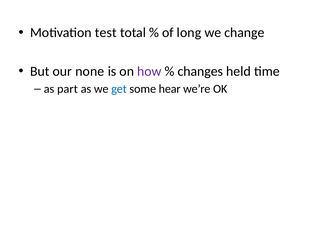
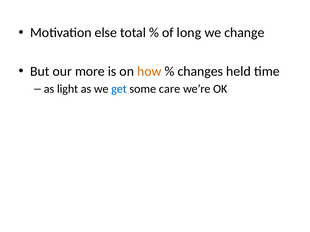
test: test -> else
none: none -> more
how colour: purple -> orange
part: part -> light
hear: hear -> care
